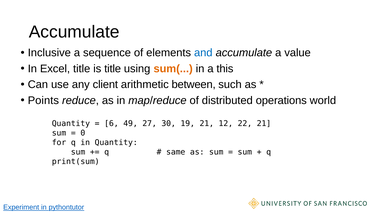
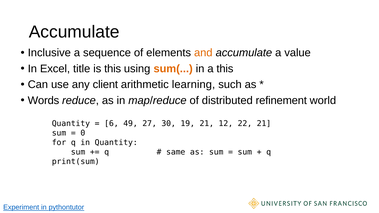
and colour: blue -> orange
is title: title -> this
between: between -> learning
Points: Points -> Words
operations: operations -> refinement
